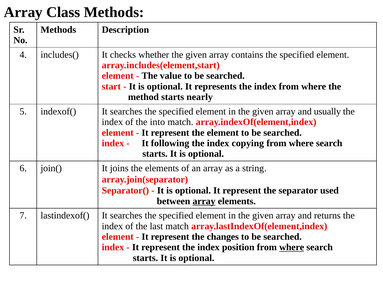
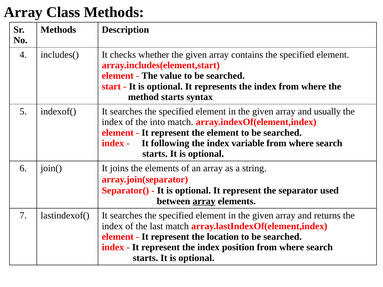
nearly: nearly -> syntax
copying: copying -> variable
changes: changes -> location
where at (292, 248) underline: present -> none
